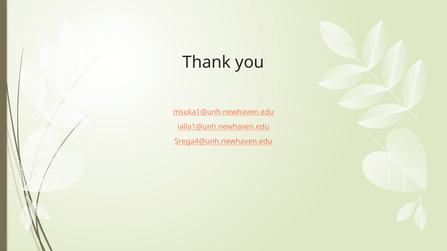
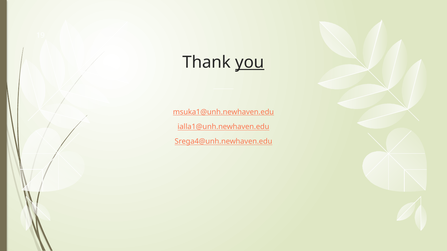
you underline: none -> present
